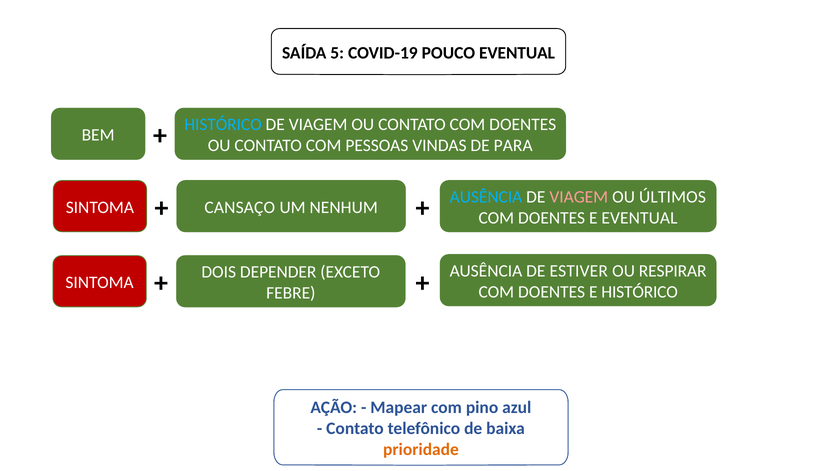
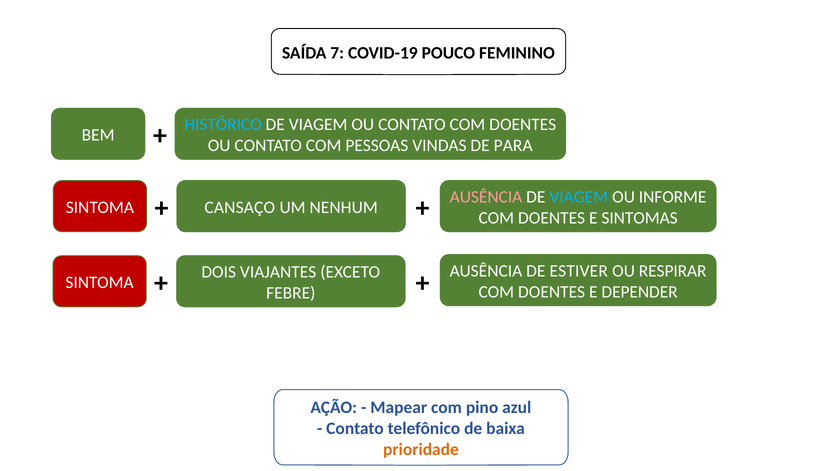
5: 5 -> 7
POUCO EVENTUAL: EVENTUAL -> FEMININO
AUSÊNCIA at (486, 197) colour: light blue -> pink
VIAGEM at (579, 197) colour: pink -> light blue
ÚLTIMOS: ÚLTIMOS -> INFORME
E EVENTUAL: EVENTUAL -> SINTOMAS
DEPENDER: DEPENDER -> VIAJANTES
E HISTÓRICO: HISTÓRICO -> DEPENDER
